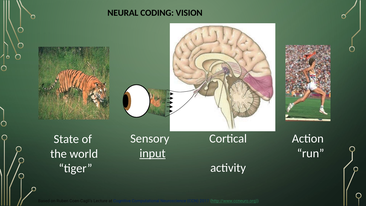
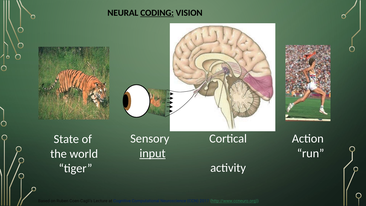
CODING underline: none -> present
